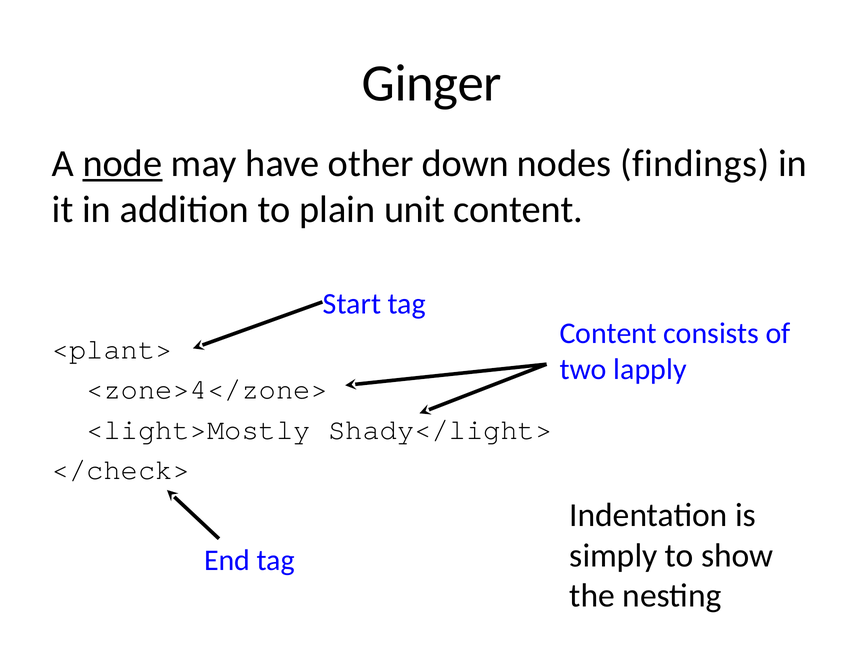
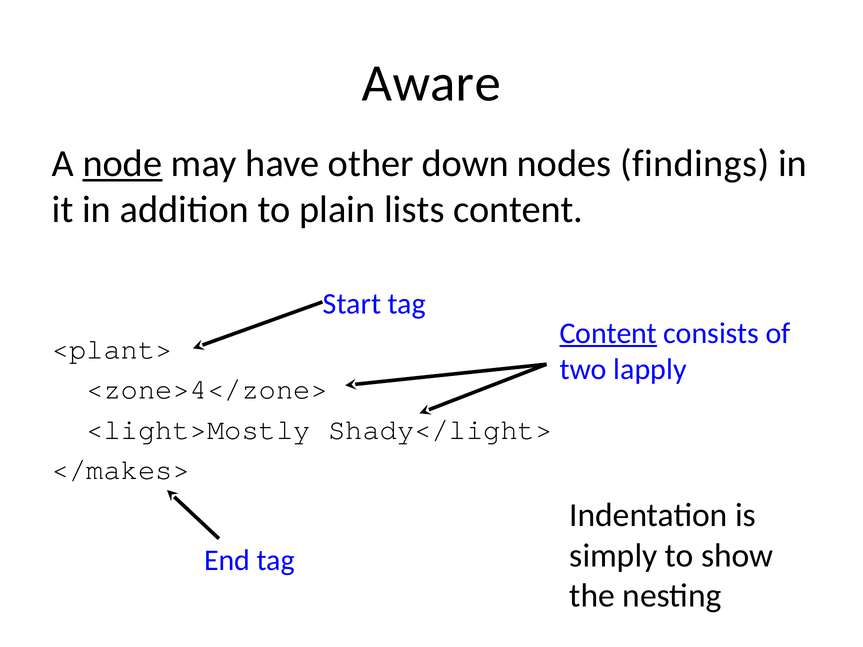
Ginger: Ginger -> Aware
unit: unit -> lists
Content at (608, 333) underline: none -> present
</check>: </check> -> </makes>
